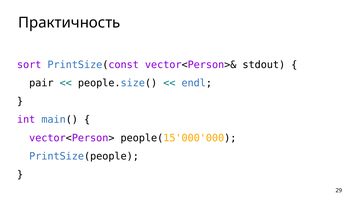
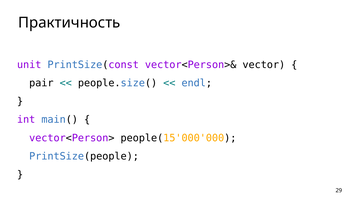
sort: sort -> unit
stdout: stdout -> vector
